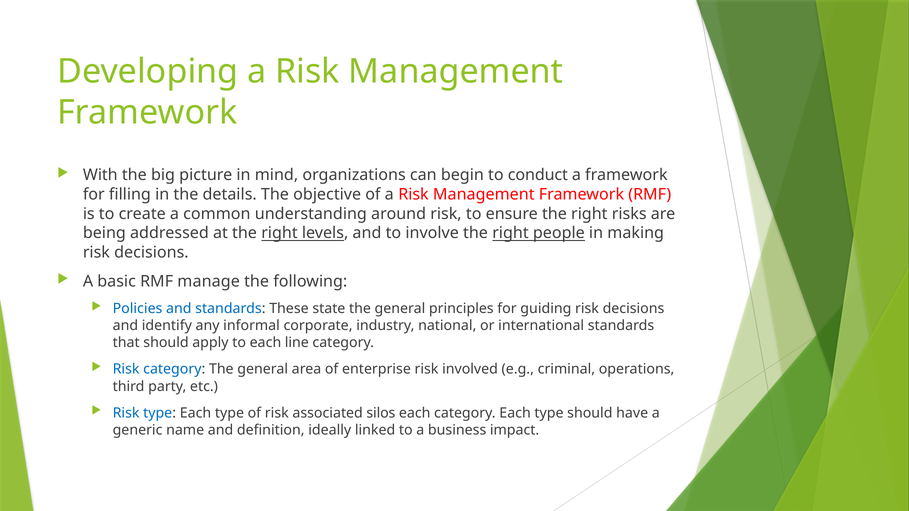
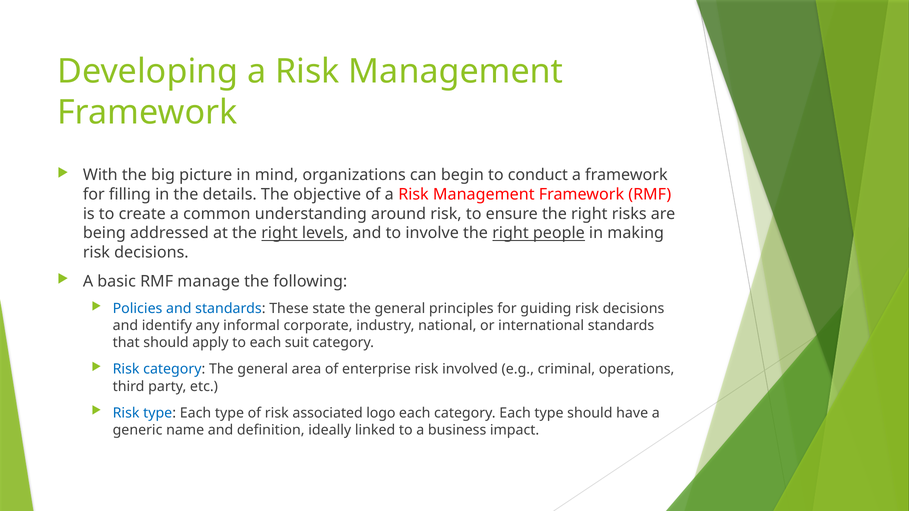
line: line -> suit
silos: silos -> logo
